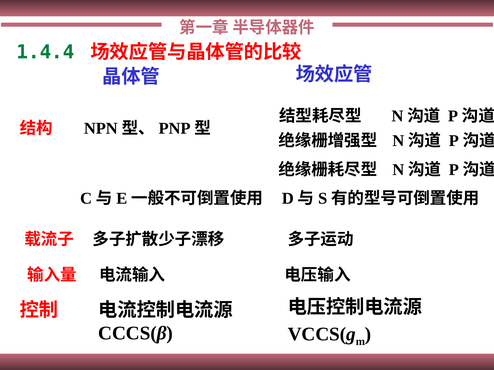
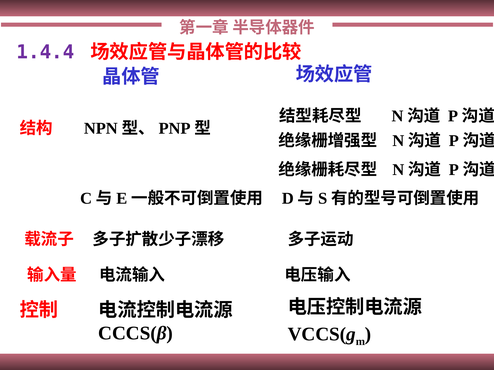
1.4.4 colour: green -> purple
